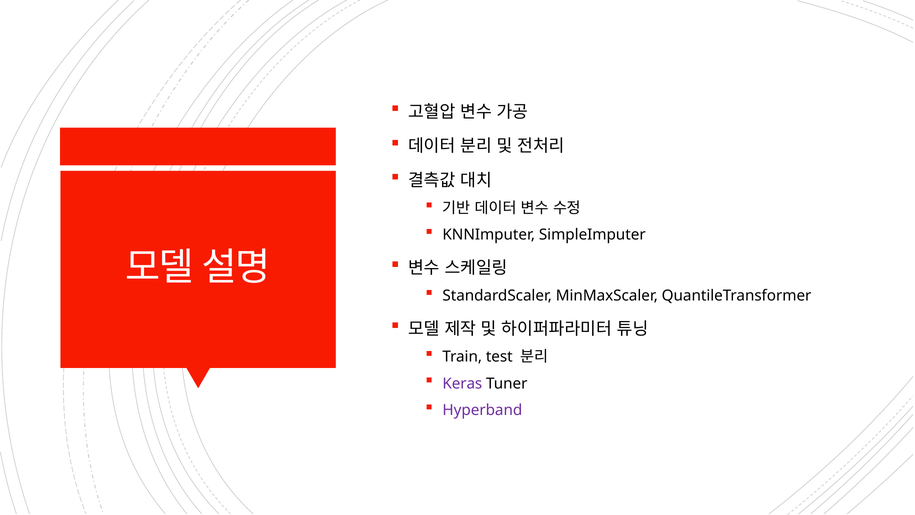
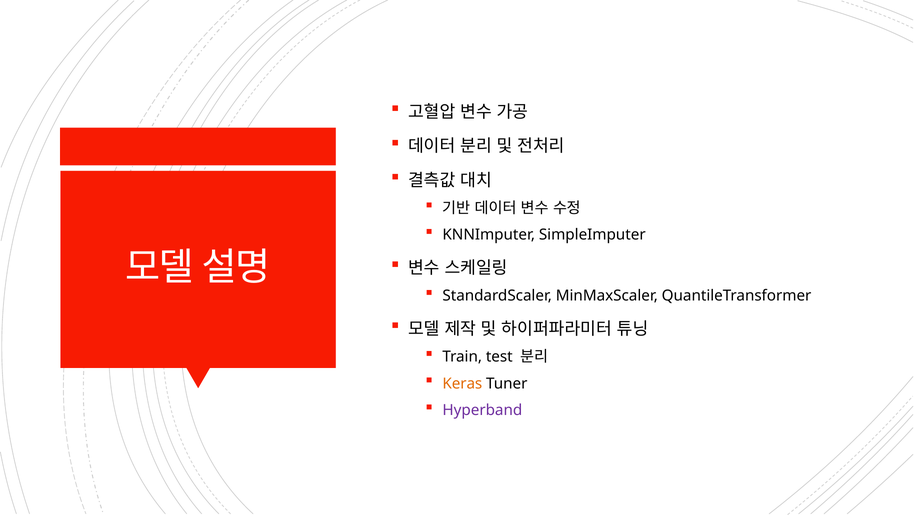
Keras colour: purple -> orange
